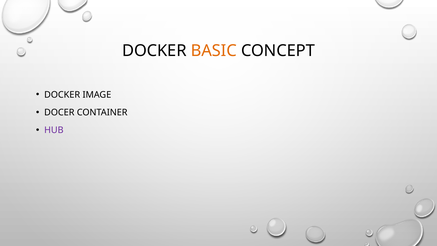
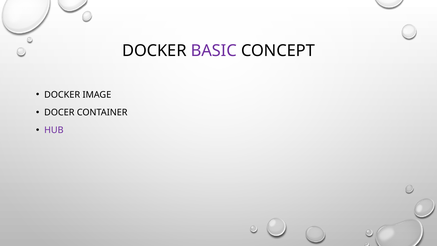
BASIC colour: orange -> purple
